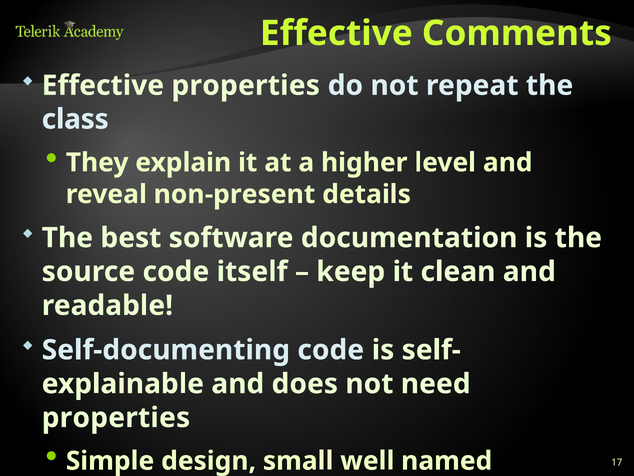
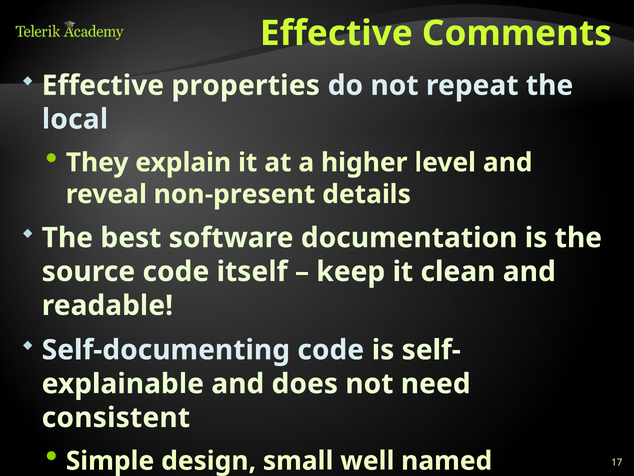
class: class -> local
properties at (116, 417): properties -> consistent
